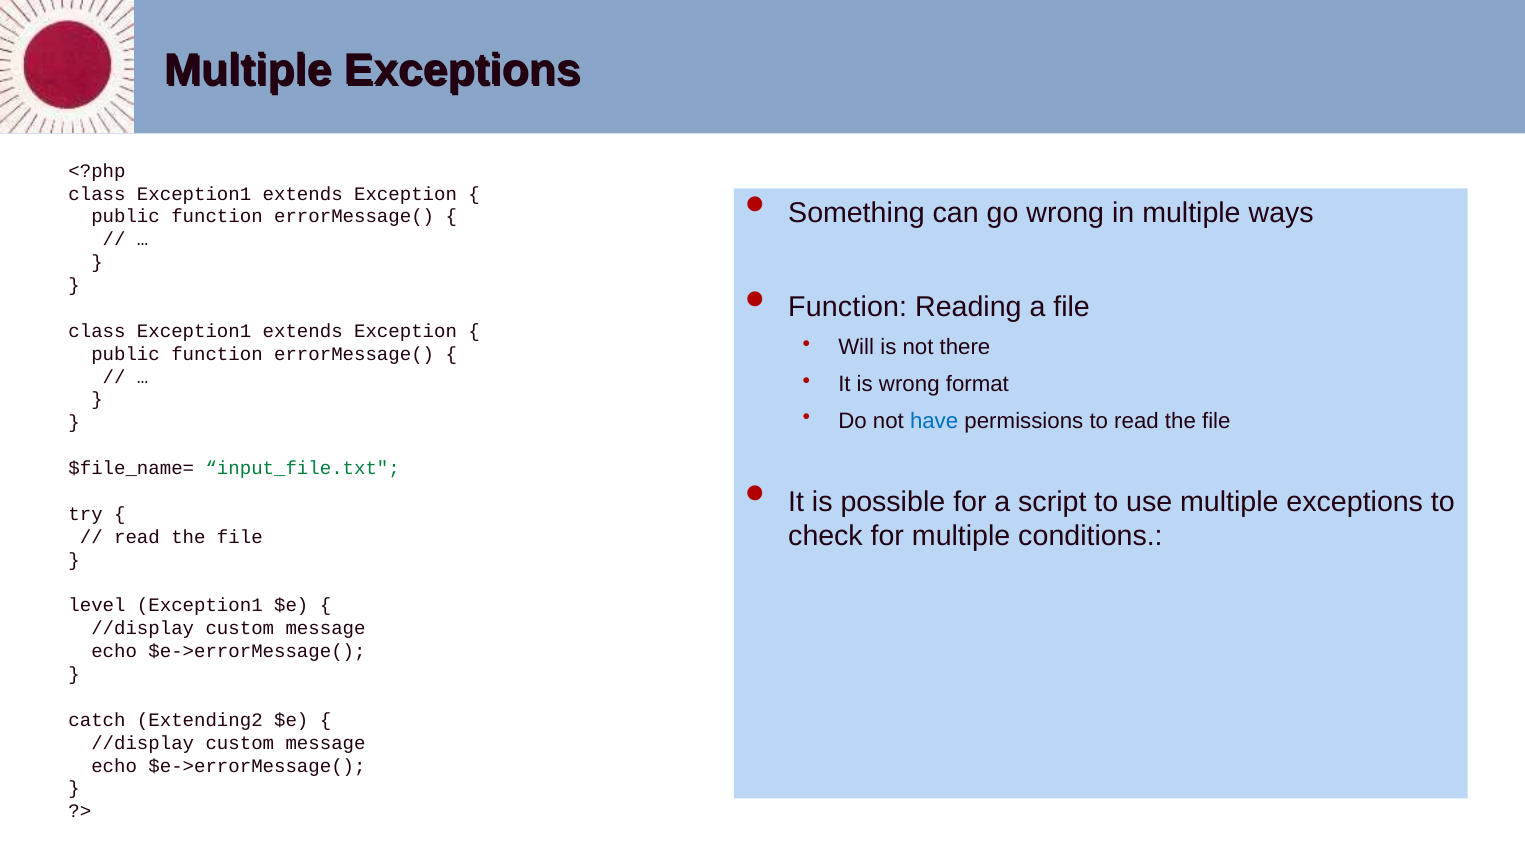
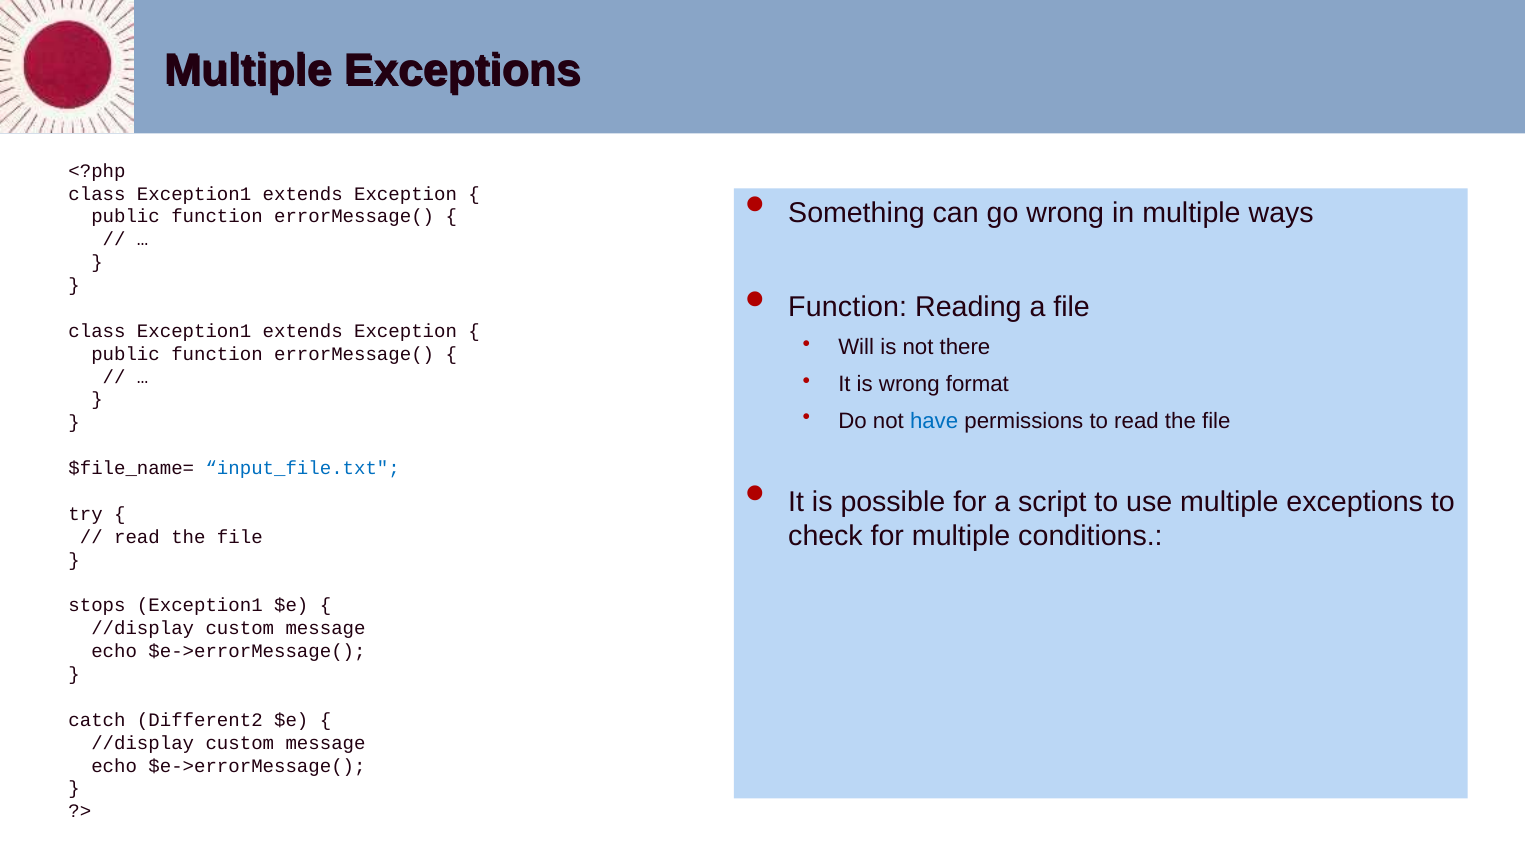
input_file.txt colour: green -> blue
level: level -> stops
Extending2: Extending2 -> Different2
